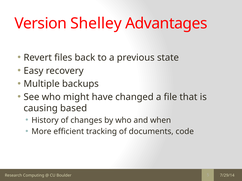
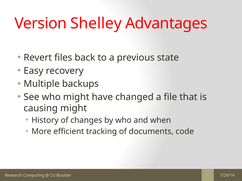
causing based: based -> might
